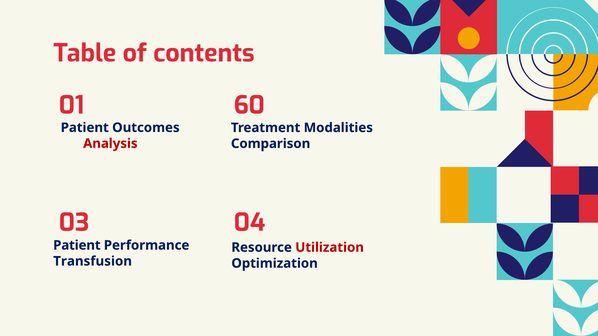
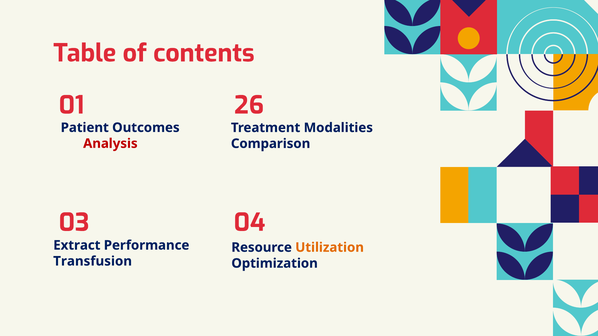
60: 60 -> 26
Patient at (77, 246): Patient -> Extract
Utilization colour: red -> orange
